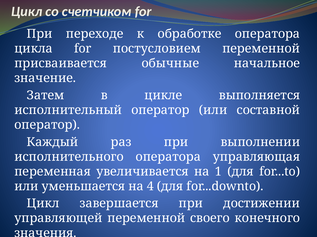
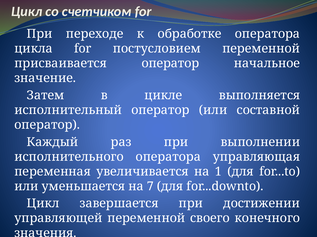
присваивается обычные: обычные -> оператор
4: 4 -> 7
